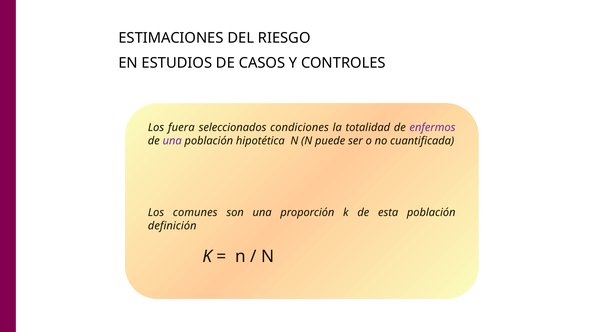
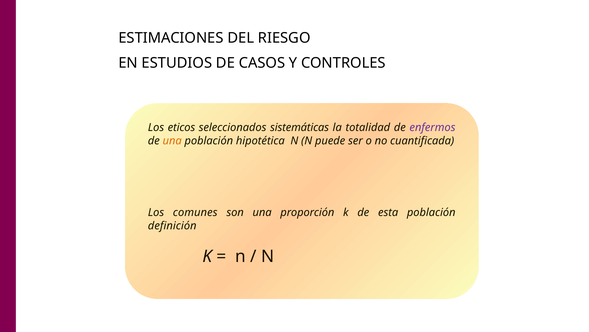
fuera: fuera -> eticos
condiciones: condiciones -> sistemáticas
una at (172, 141) colour: purple -> orange
